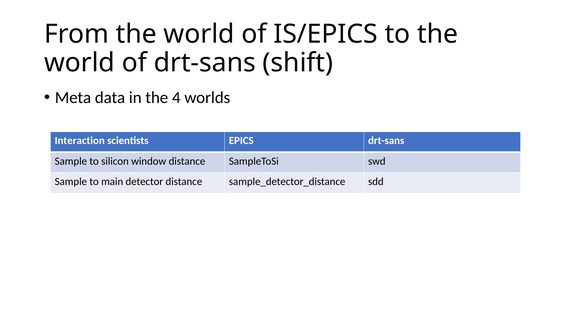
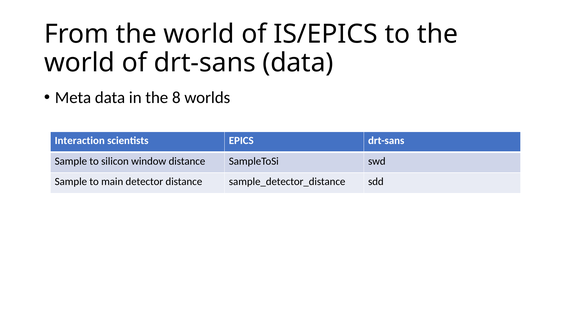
drt-sans shift: shift -> data
4: 4 -> 8
